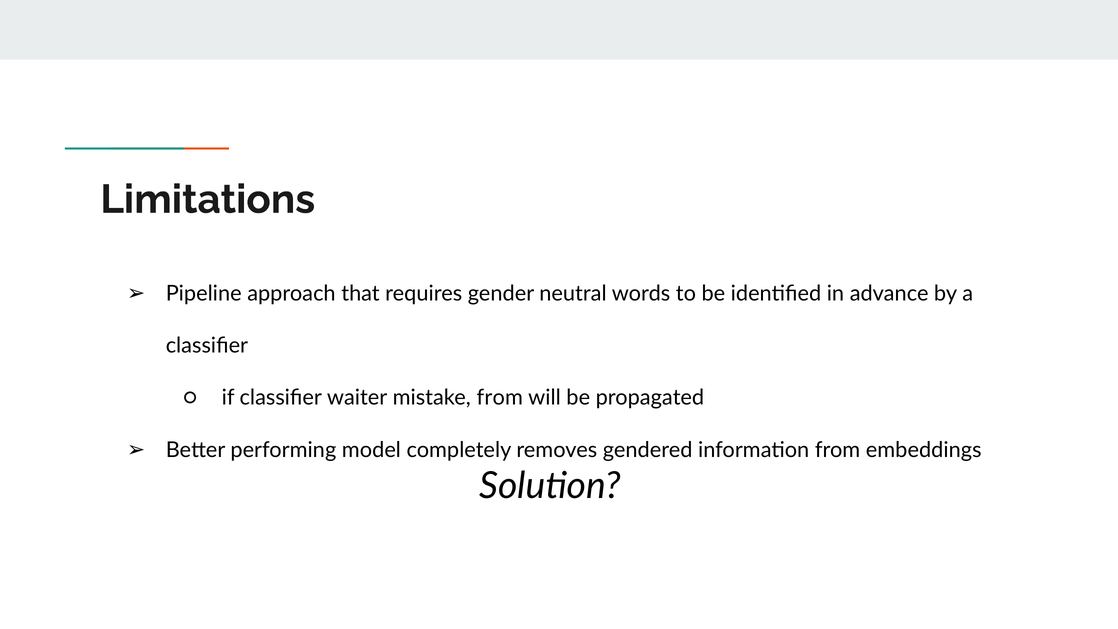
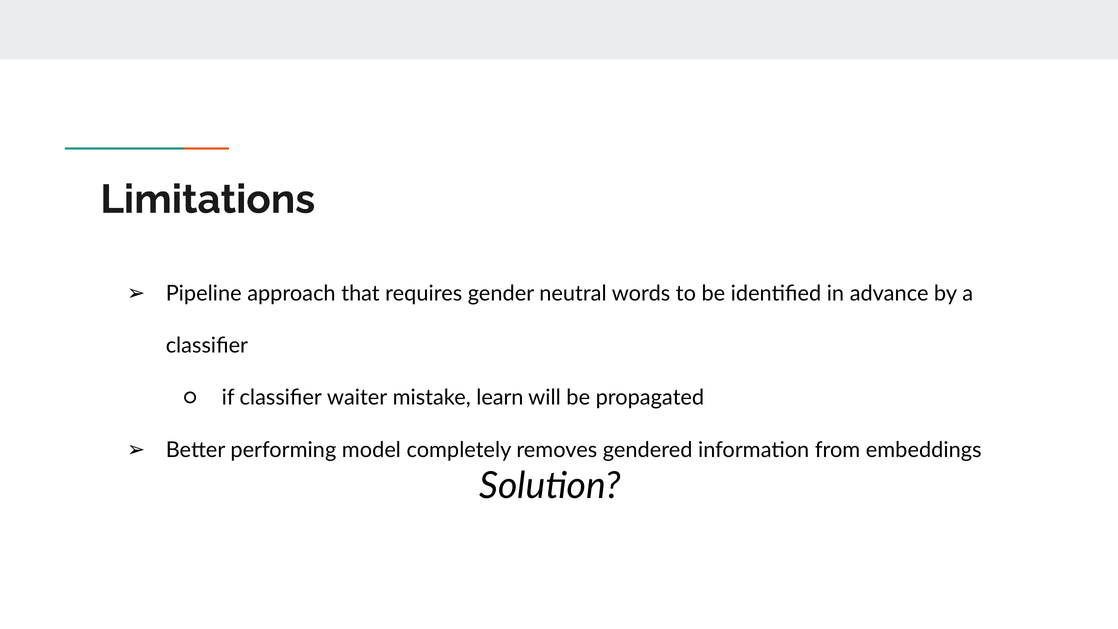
mistake from: from -> learn
